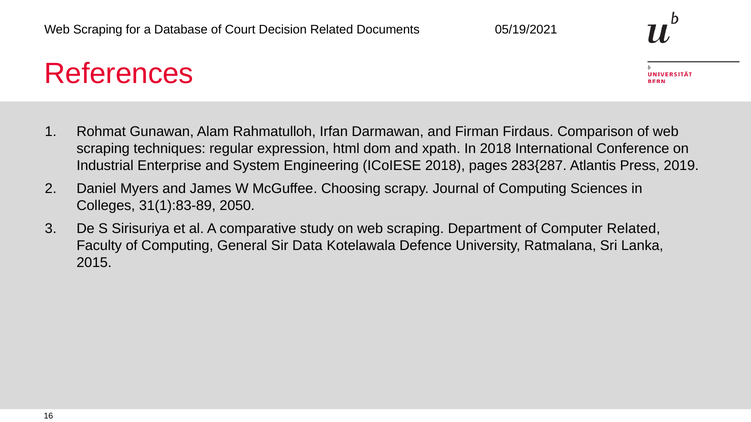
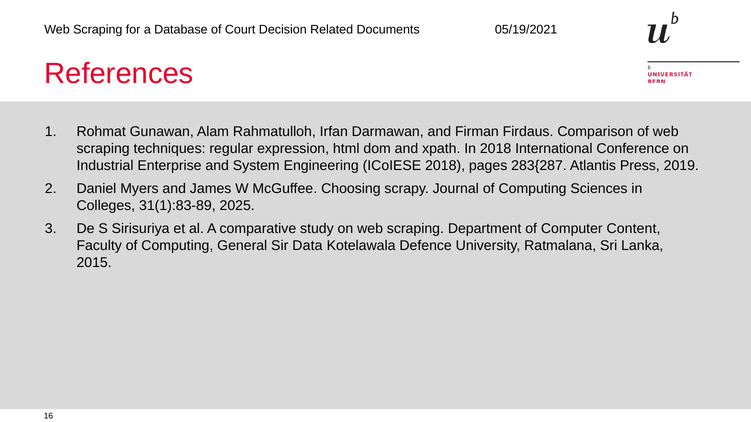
2050: 2050 -> 2025
Computer Related: Related -> Content
